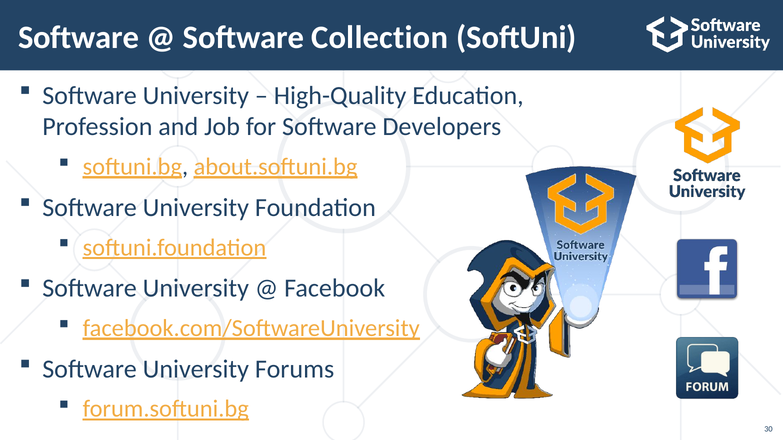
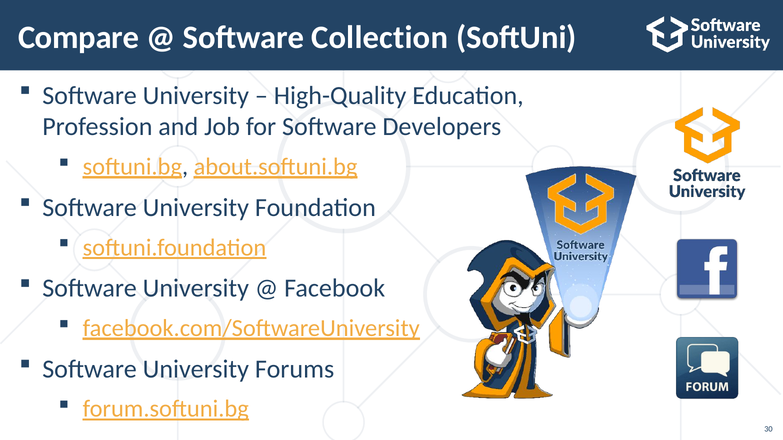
Software at (79, 38): Software -> Compare
